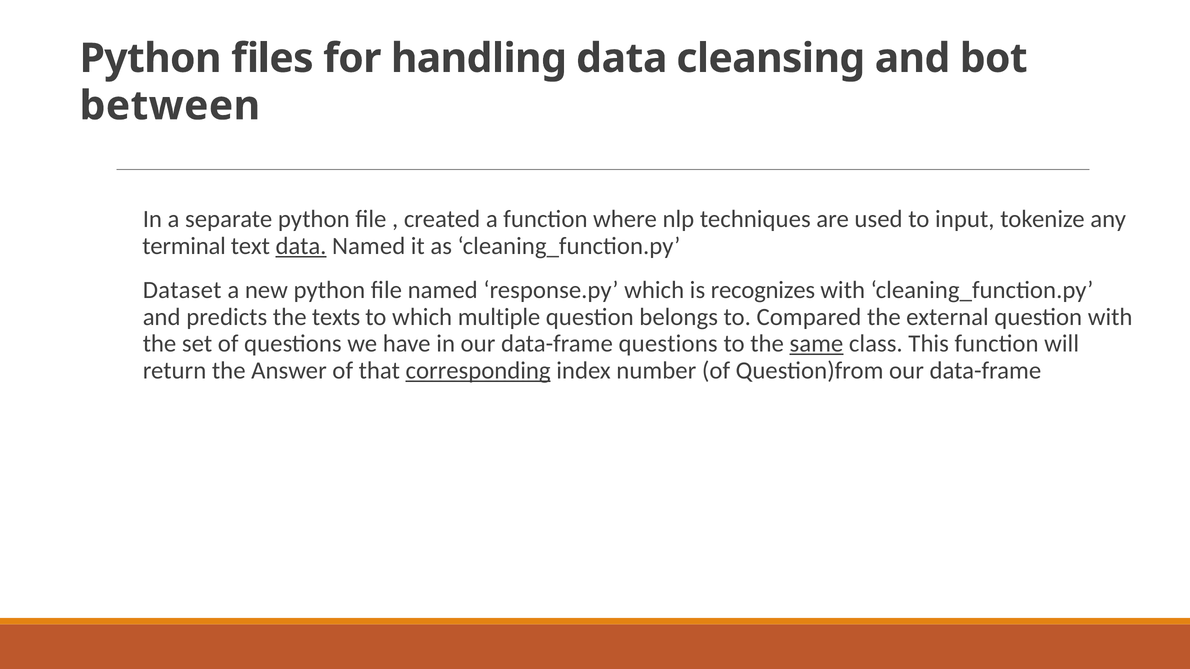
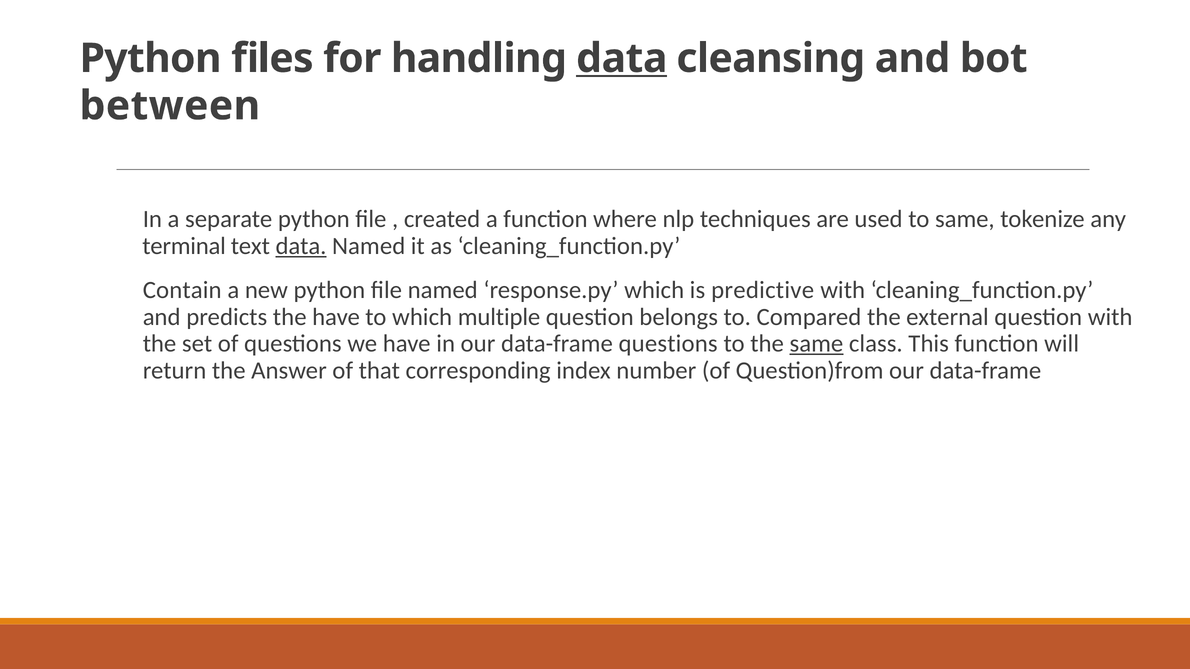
data at (622, 58) underline: none -> present
to input: input -> same
Dataset: Dataset -> Contain
recognizes: recognizes -> predictive
the texts: texts -> have
corresponding underline: present -> none
